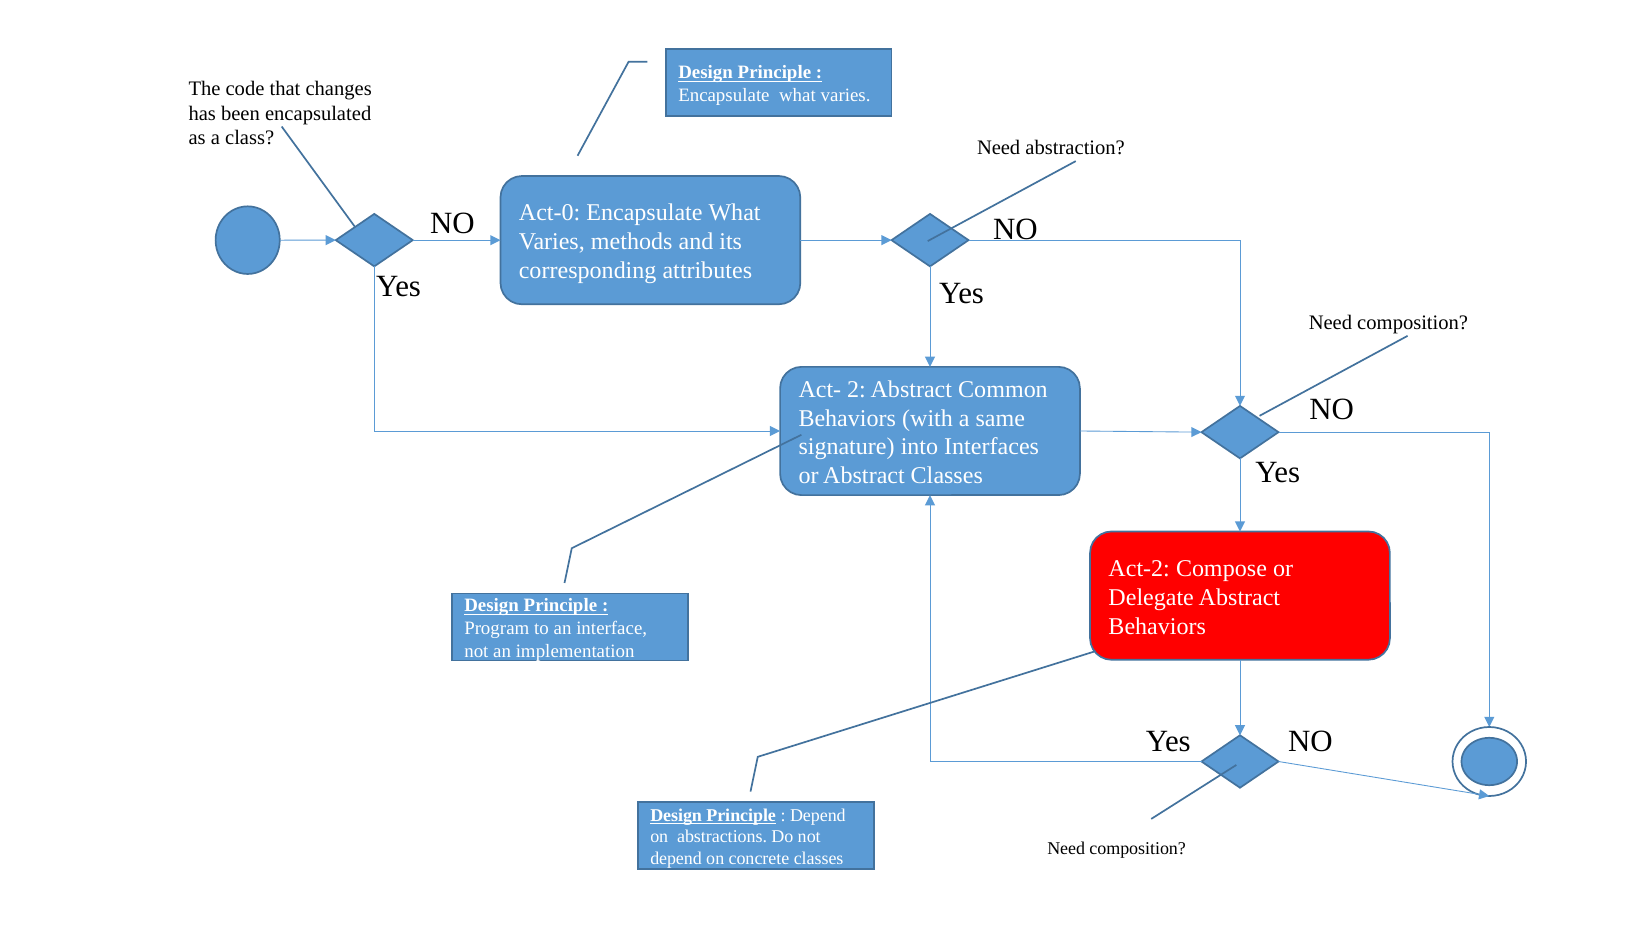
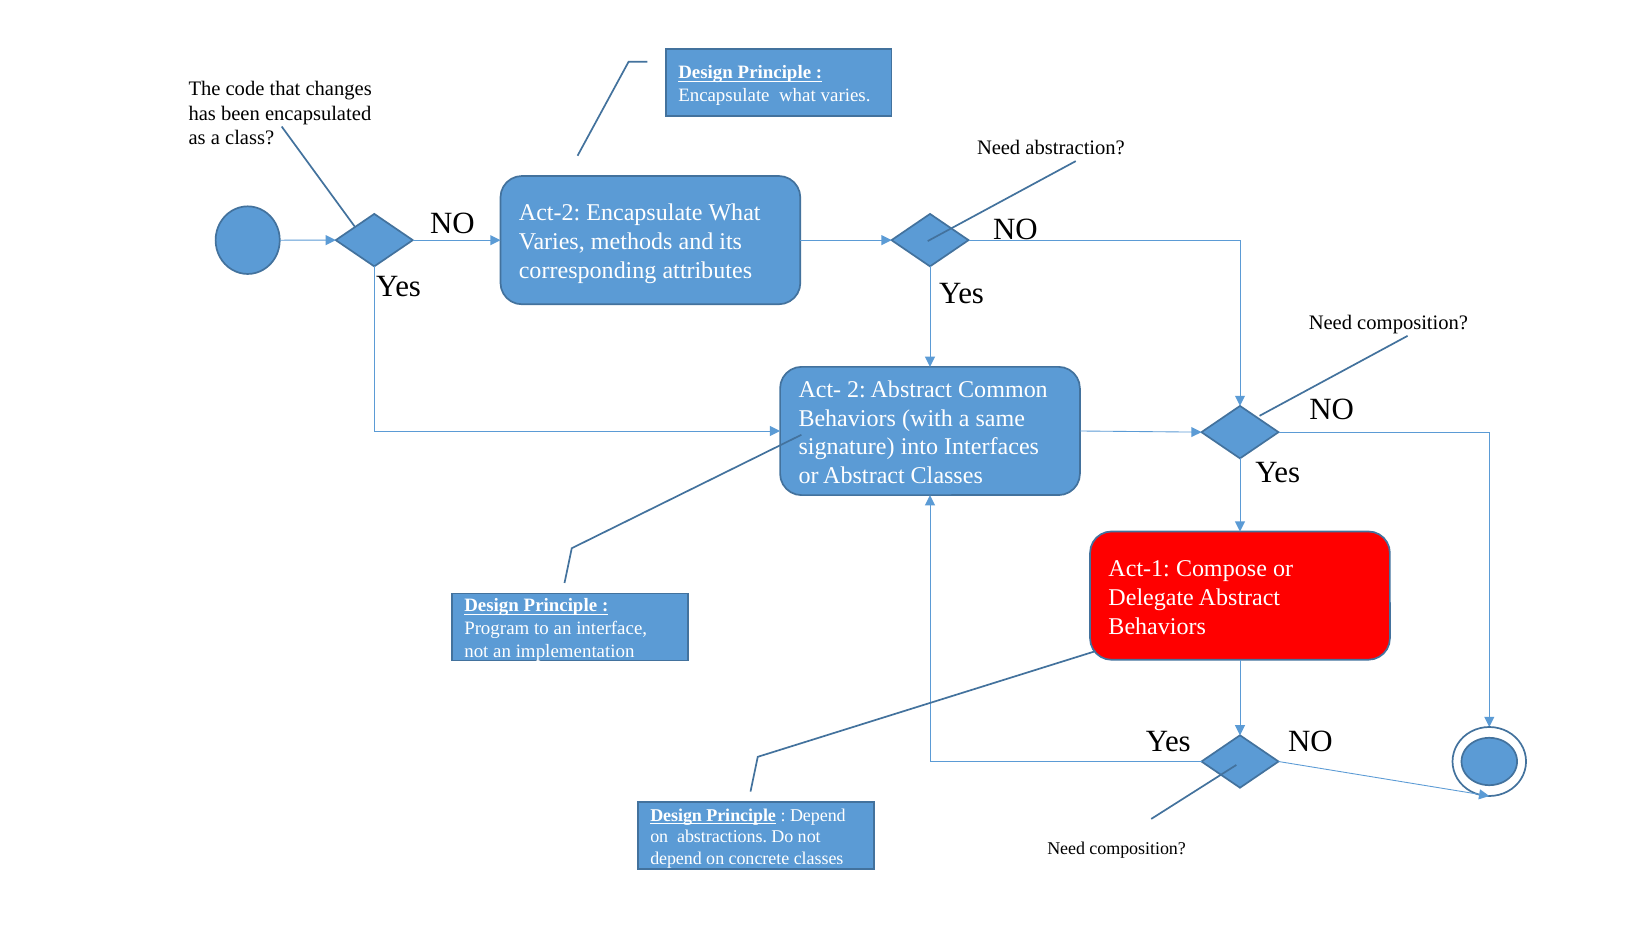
Act-0: Act-0 -> Act-2
Act-2: Act-2 -> Act-1
